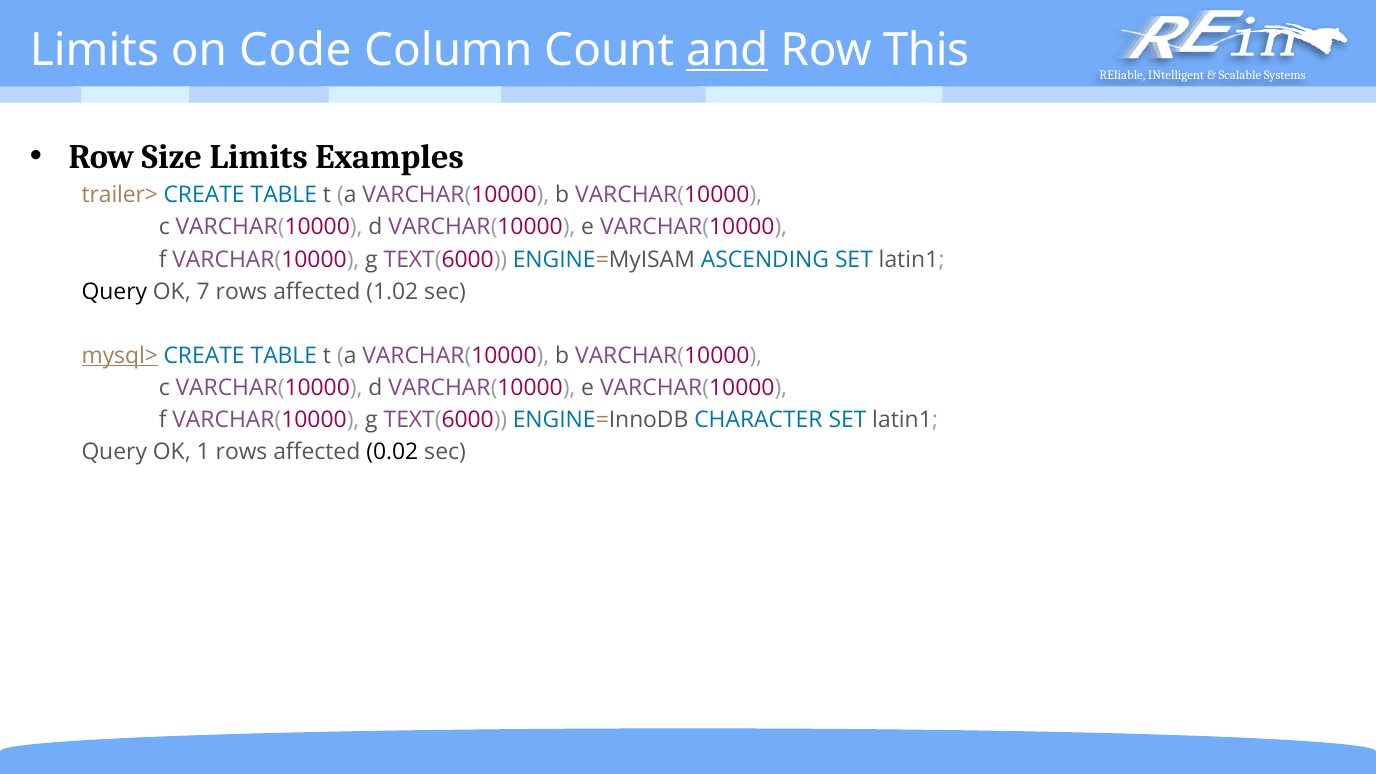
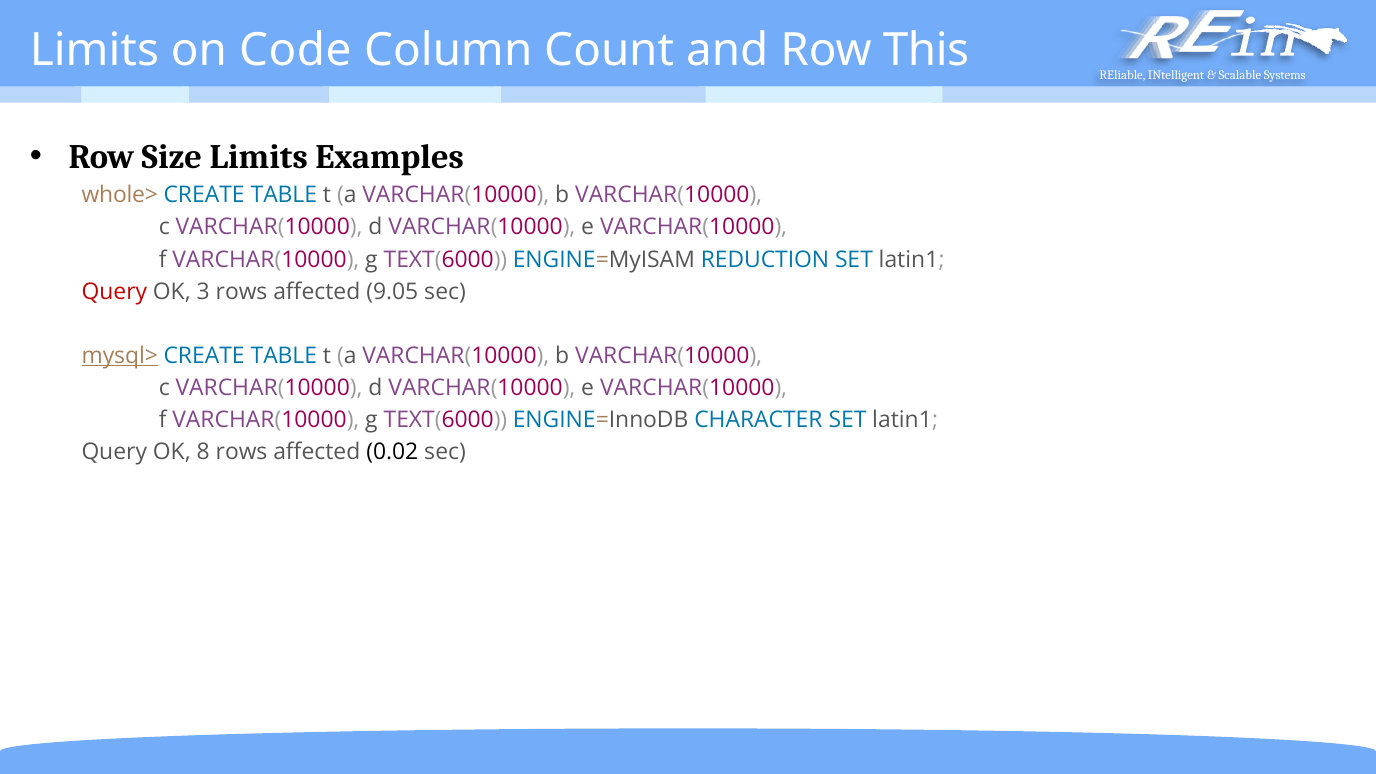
and underline: present -> none
trailer>: trailer> -> whole>
ASCENDING: ASCENDING -> REDUCTION
Query at (114, 292) colour: black -> red
7: 7 -> 3
1.02: 1.02 -> 9.05
1: 1 -> 8
